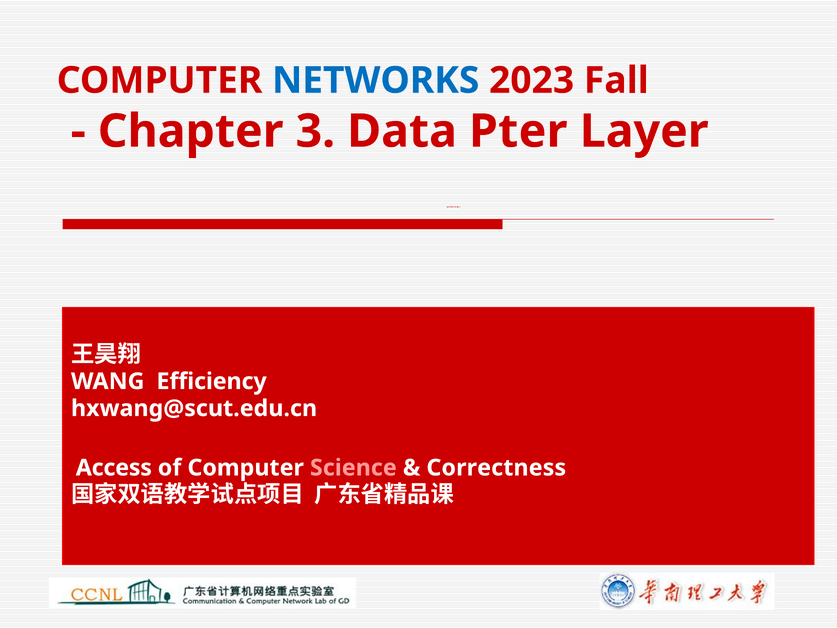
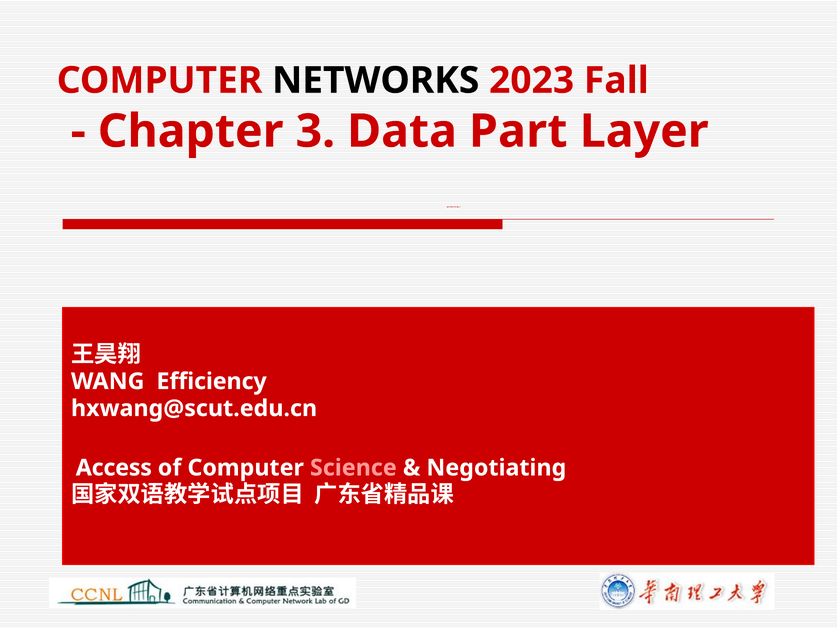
NETWORKS colour: blue -> black
Data Pter: Pter -> Part
Correctness: Correctness -> Negotiating
